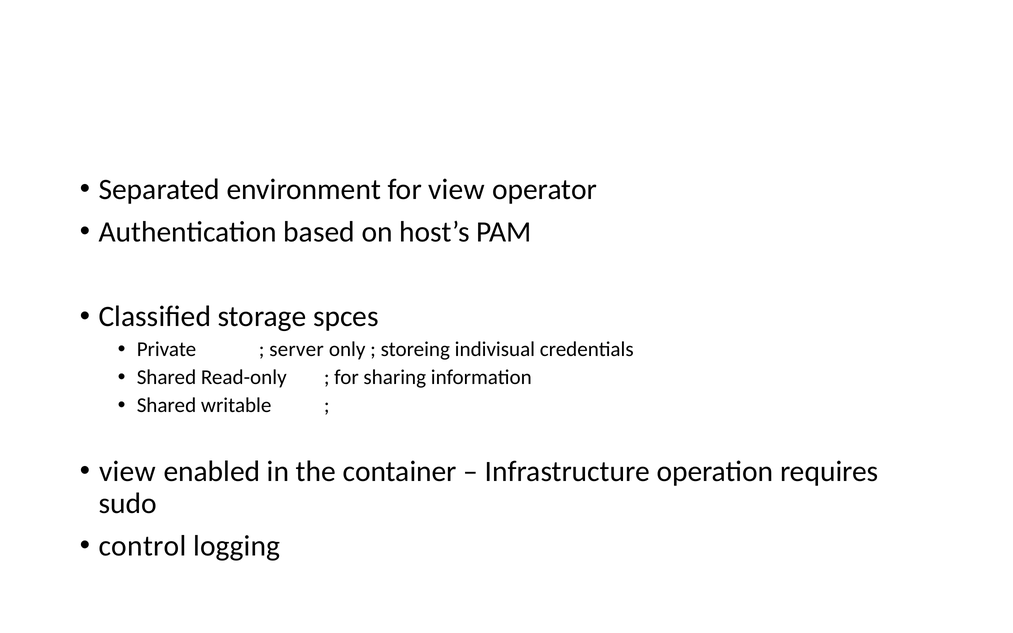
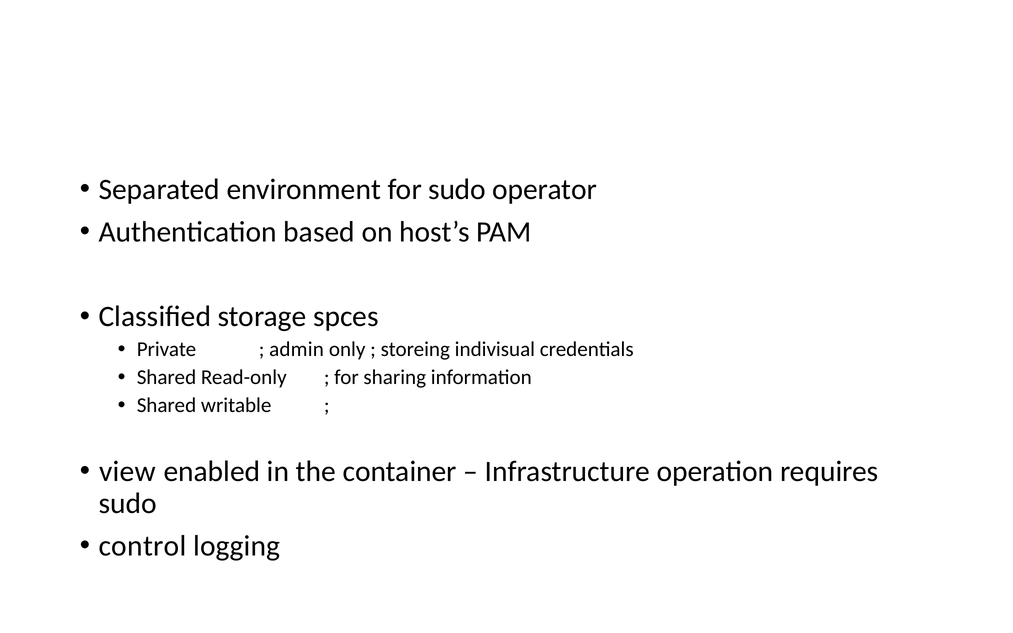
for view: view -> sudo
server: server -> admin
